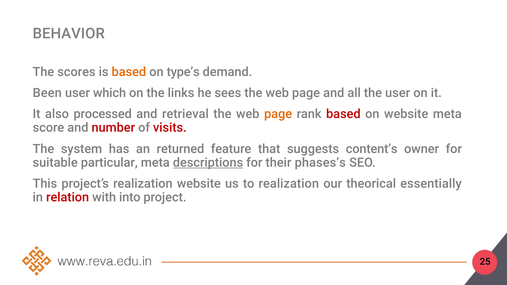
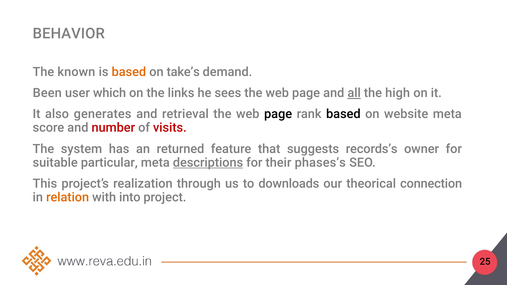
scores: scores -> known
type’s: type’s -> take’s
all underline: none -> present
the user: user -> high
processed: processed -> generates
page at (278, 114) colour: orange -> black
based at (343, 114) colour: red -> black
content’s: content’s -> records’s
realization website: website -> through
to realization: realization -> downloads
essentially: essentially -> connection
relation colour: red -> orange
